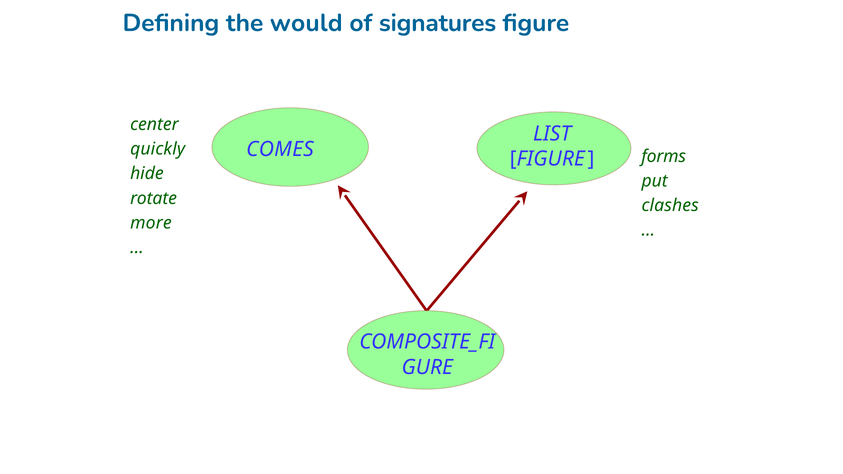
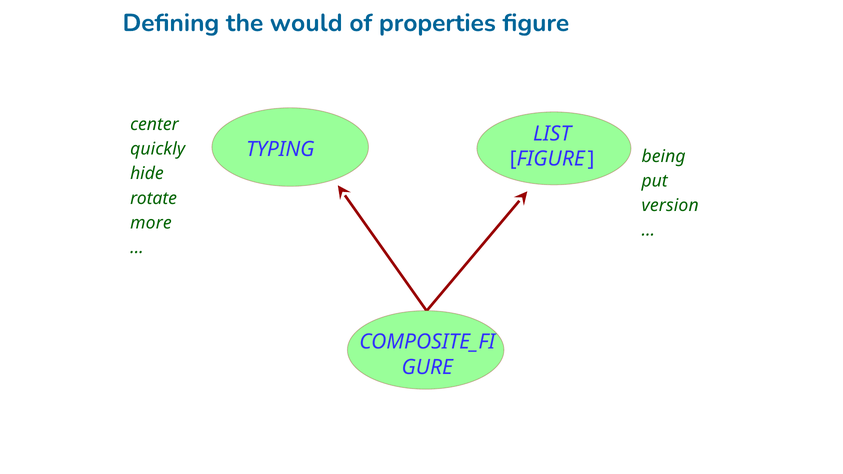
signatures: signatures -> properties
COMES: COMES -> TYPING
forms: forms -> being
clashes: clashes -> version
